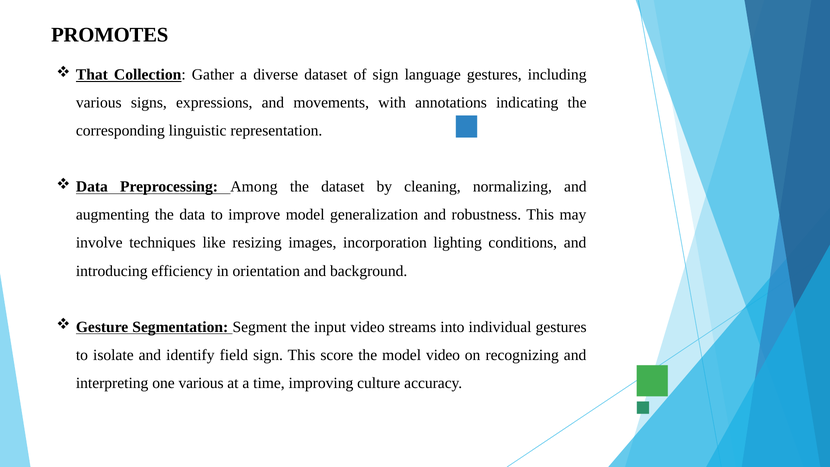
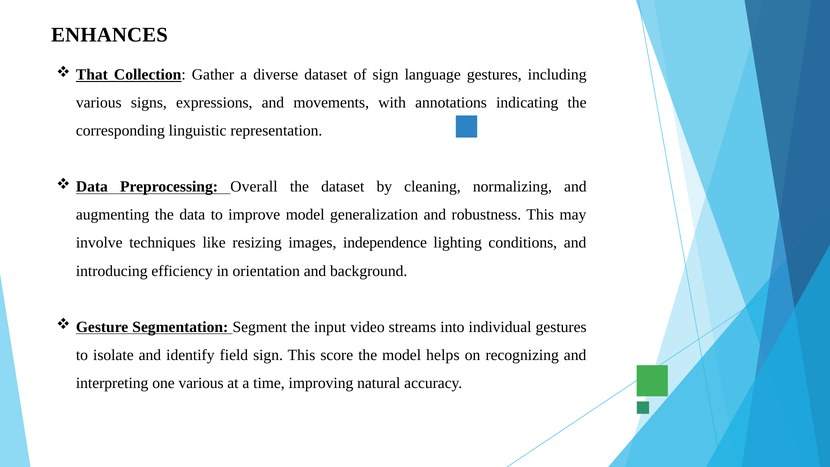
PROMOTES: PROMOTES -> ENHANCES
Among: Among -> Overall
incorporation: incorporation -> independence
model video: video -> helps
culture: culture -> natural
